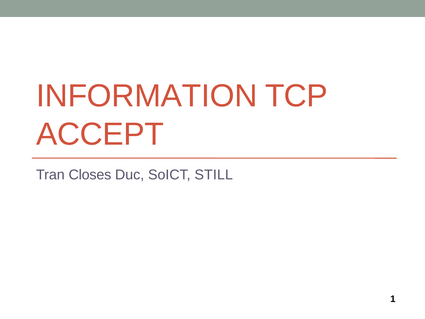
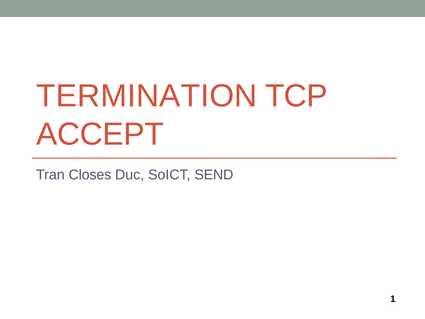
INFORMATION: INFORMATION -> TERMINATION
STILL: STILL -> SEND
